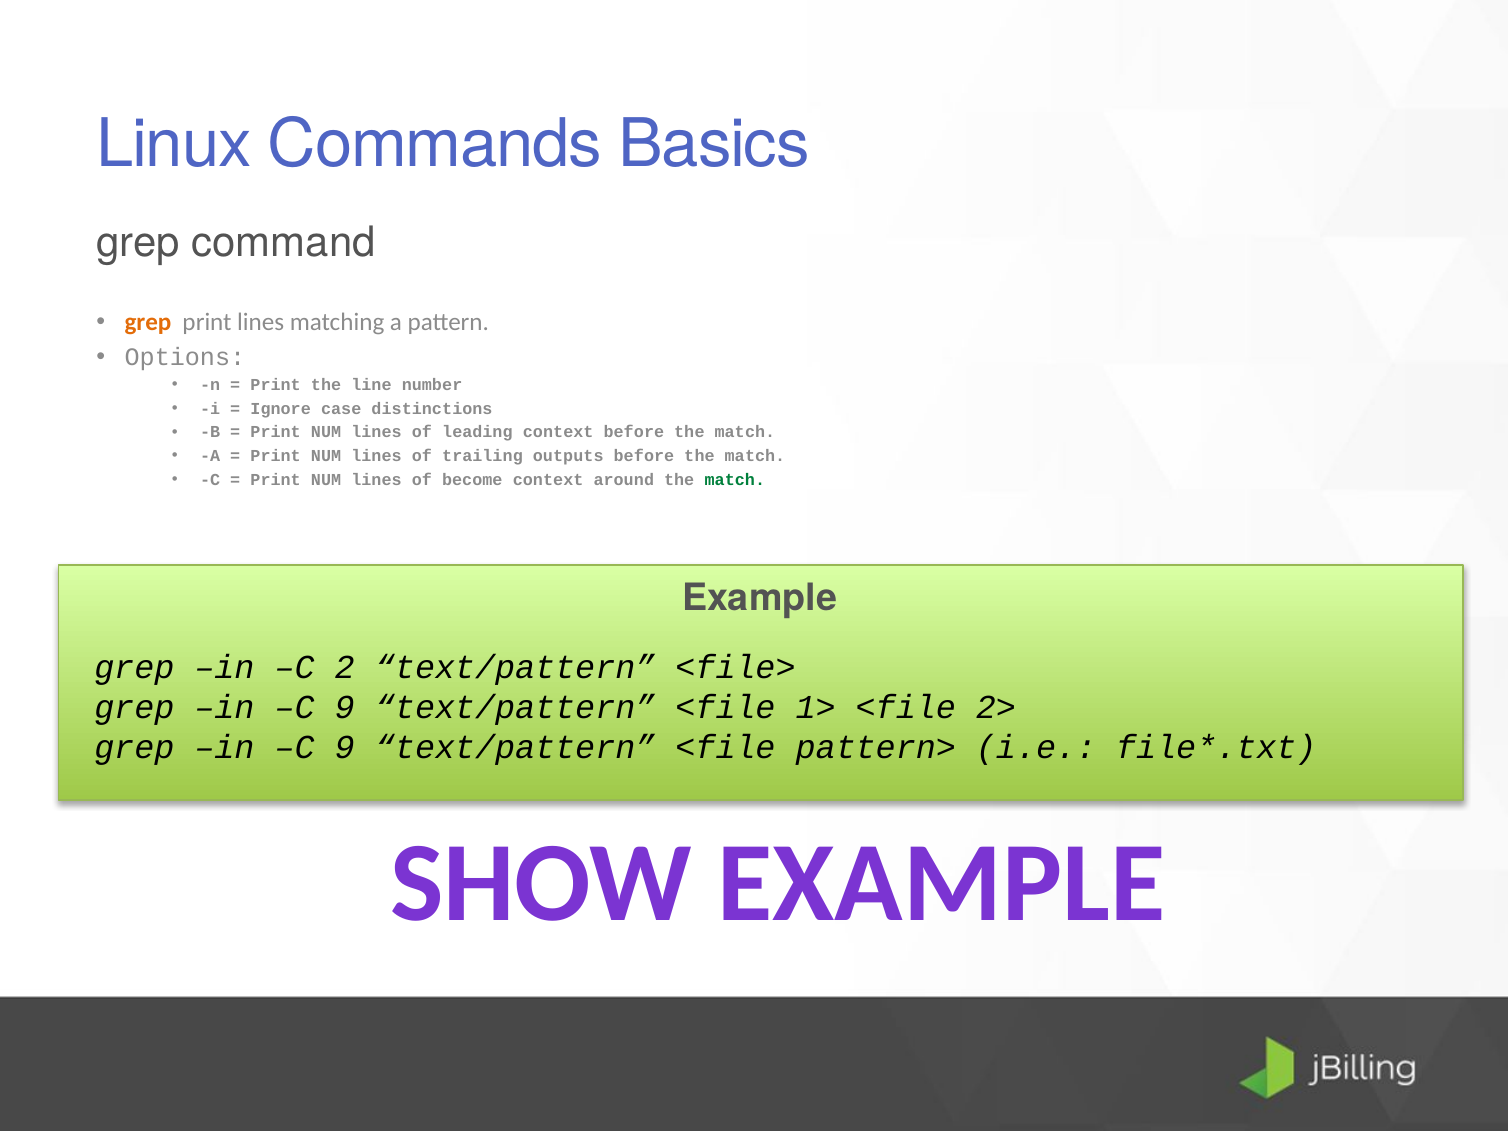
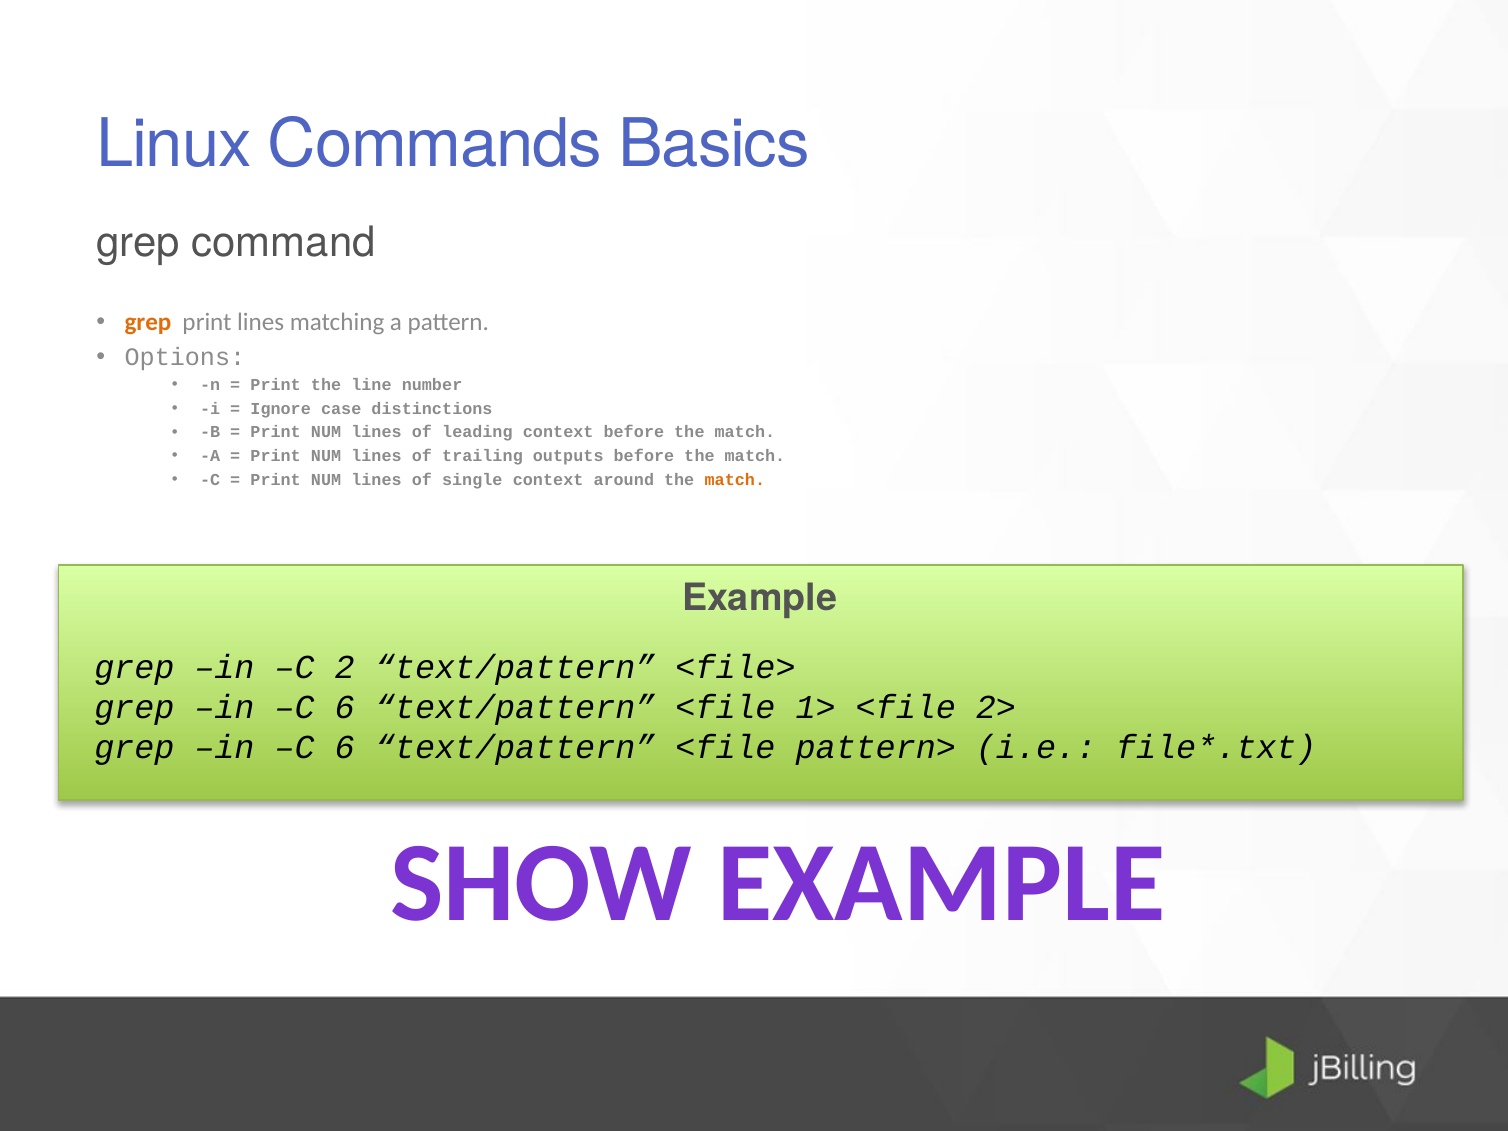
become: become -> single
match at (735, 480) colour: green -> orange
9 at (345, 708): 9 -> 6
9 at (345, 748): 9 -> 6
